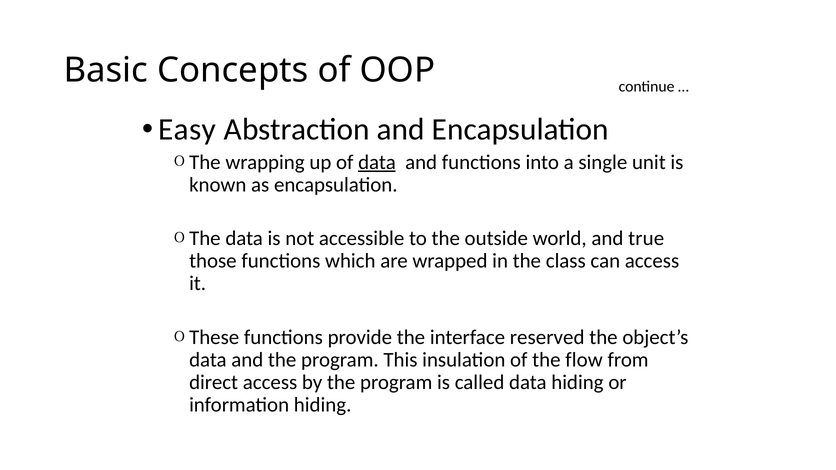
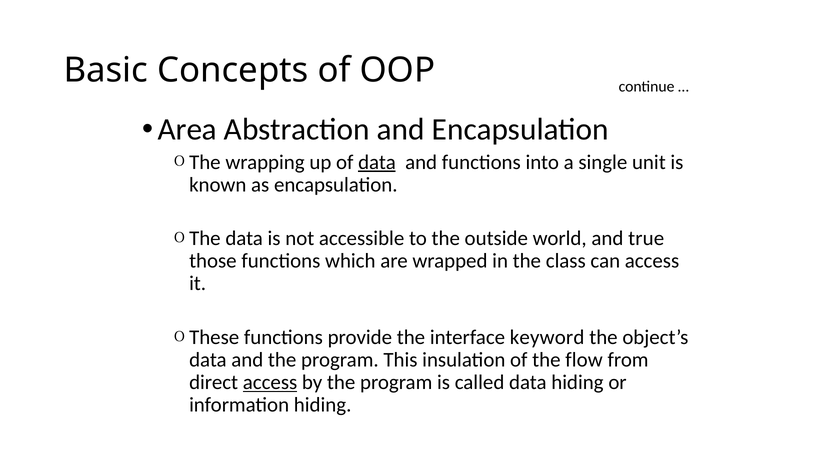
Easy: Easy -> Area
reserved: reserved -> keyword
access at (270, 383) underline: none -> present
